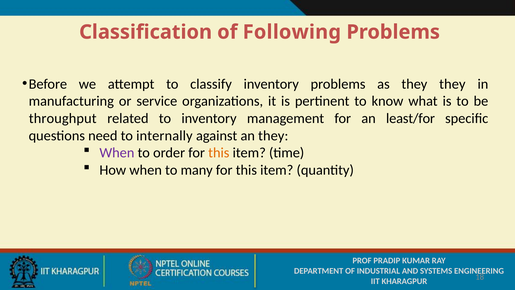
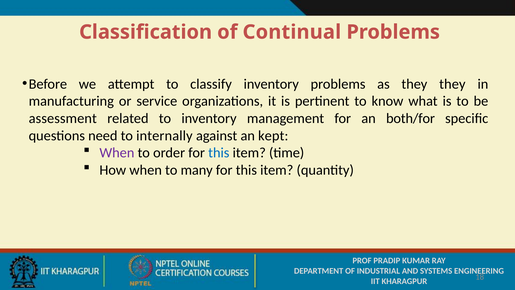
Following: Following -> Continual
throughput: throughput -> assessment
least/for: least/for -> both/for
an they: they -> kept
this at (219, 153) colour: orange -> blue
